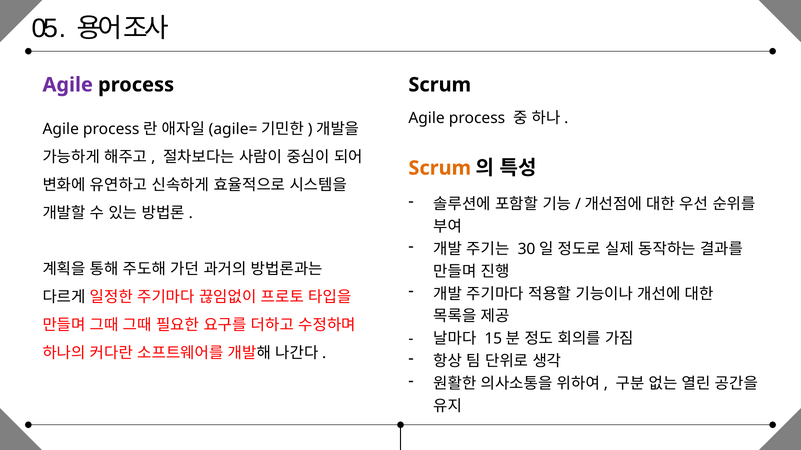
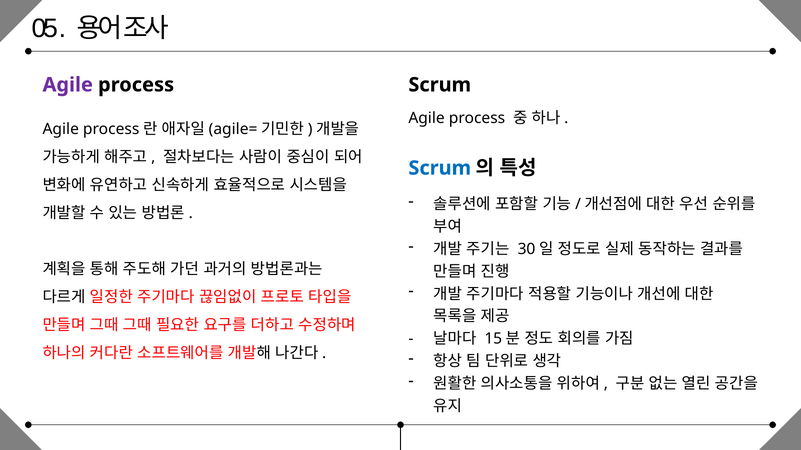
Scrum at (440, 168) colour: orange -> blue
